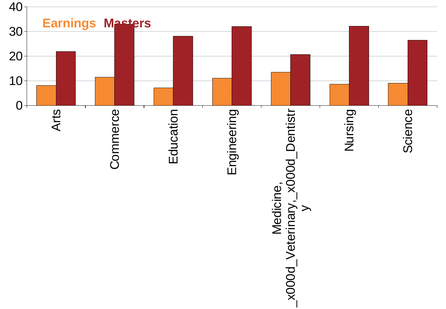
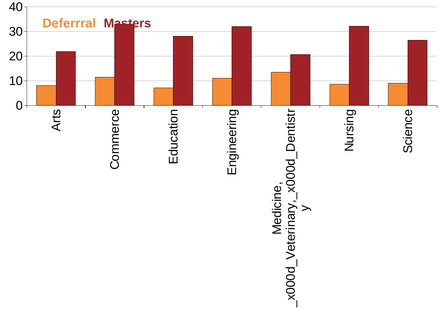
Earnings: Earnings -> Deferrral
